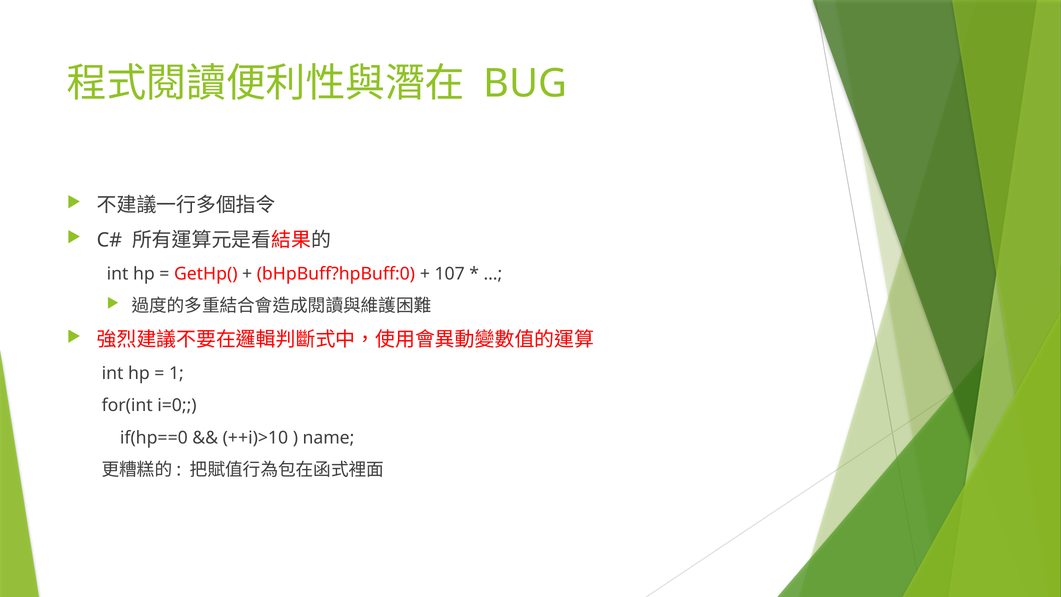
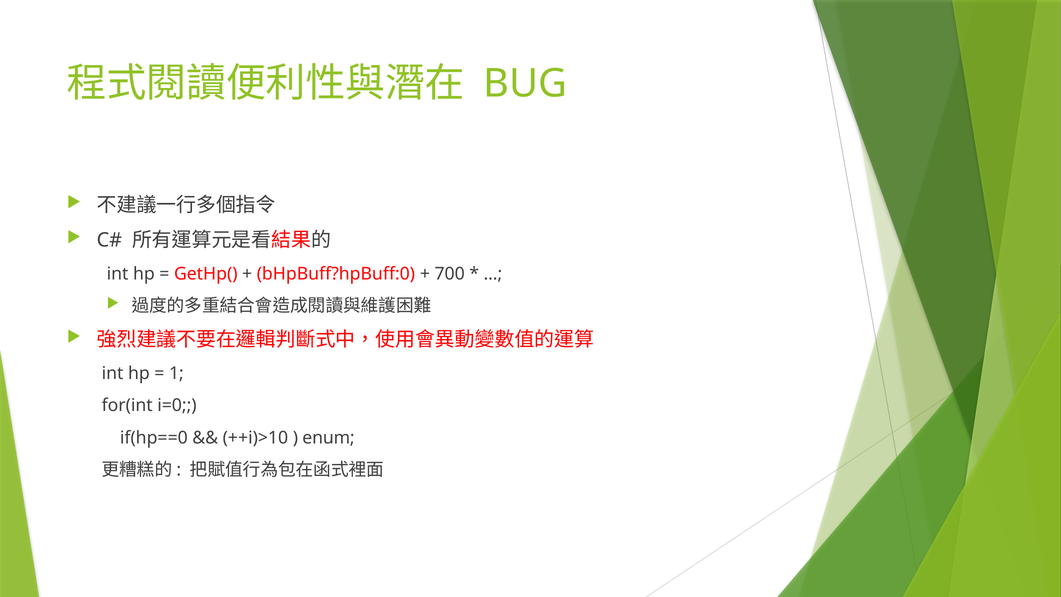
107: 107 -> 700
name: name -> enum
